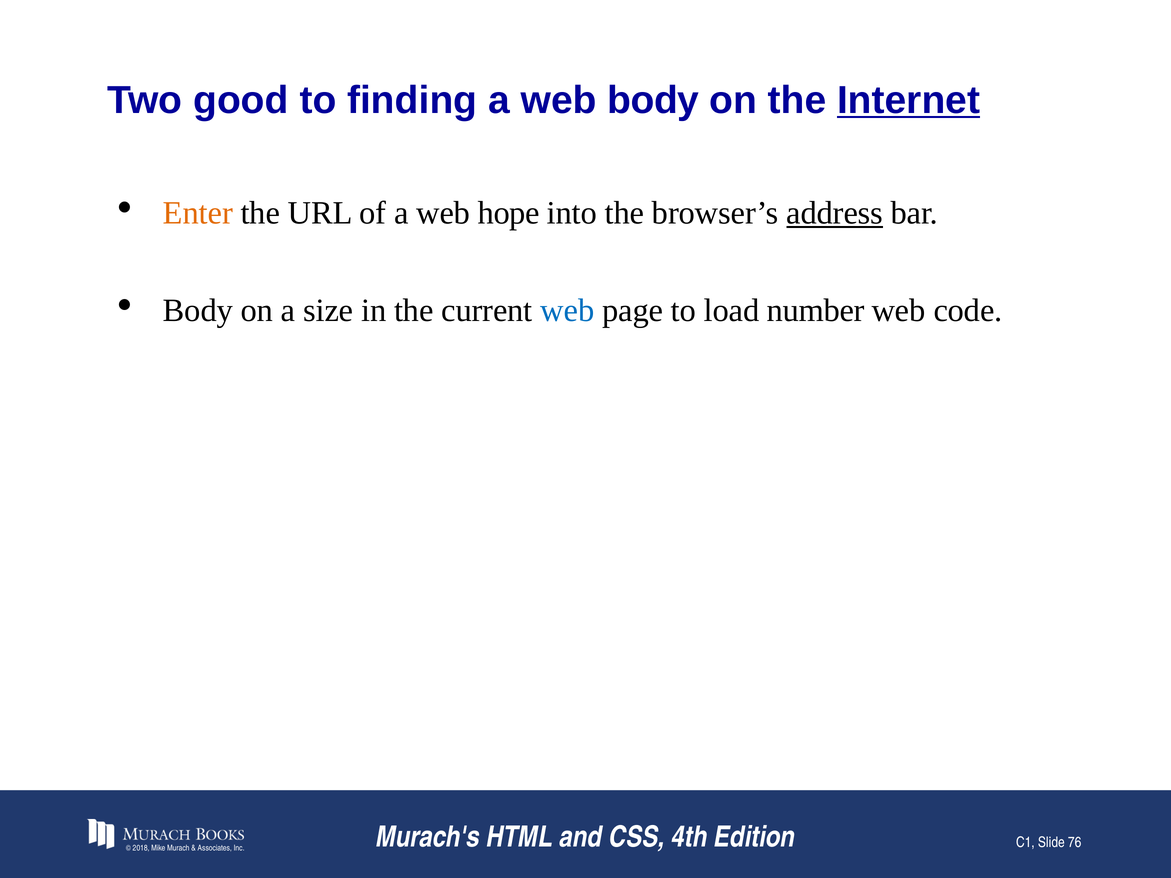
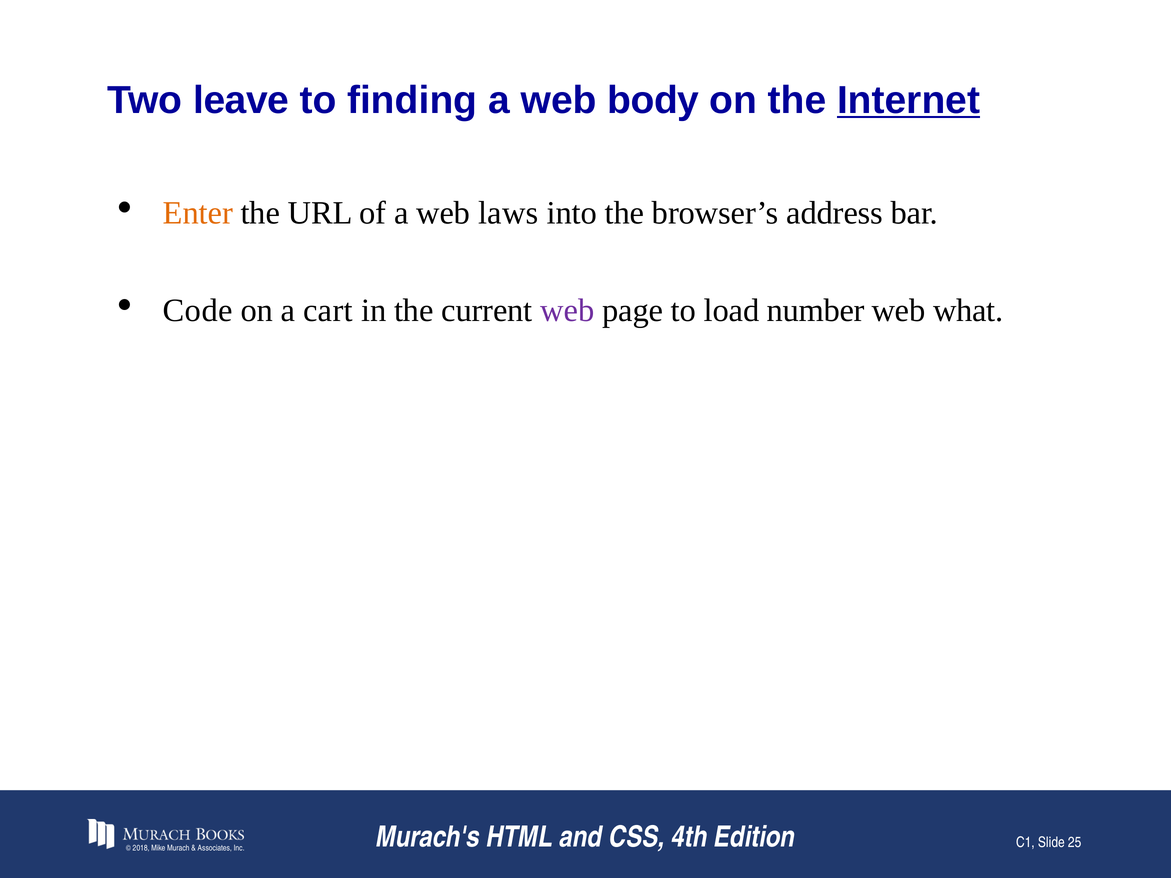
good: good -> leave
hope: hope -> laws
address underline: present -> none
Body at (198, 311): Body -> Code
size: size -> cart
web at (567, 311) colour: blue -> purple
code: code -> what
76: 76 -> 25
